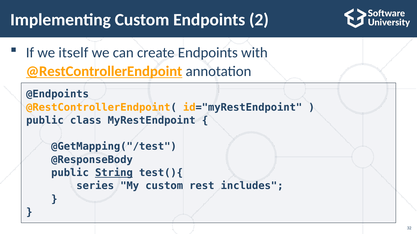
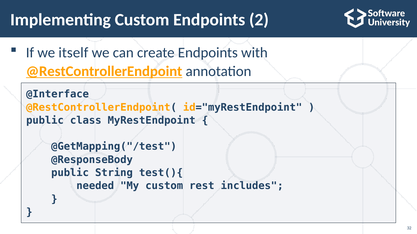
@Endpoints: @Endpoints -> @Interface
String underline: present -> none
series: series -> needed
